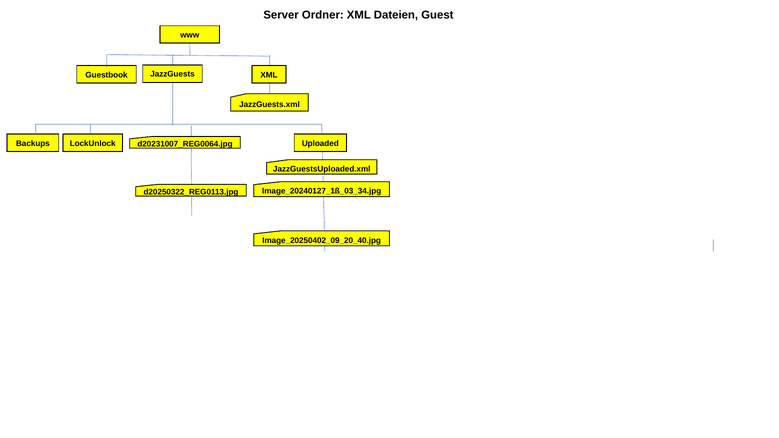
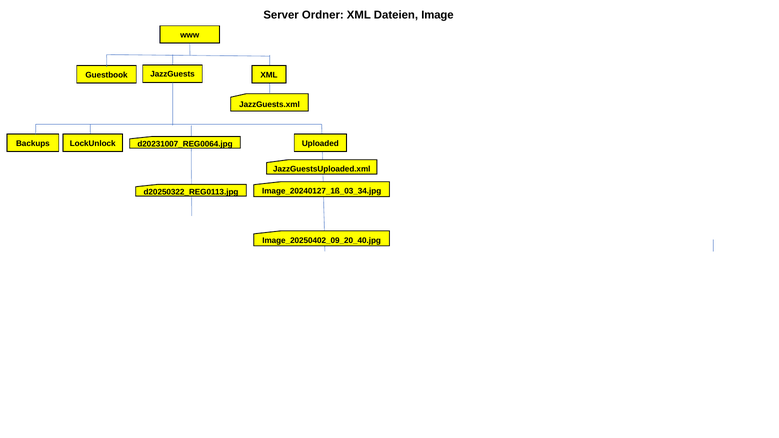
Guest: Guest -> Image
